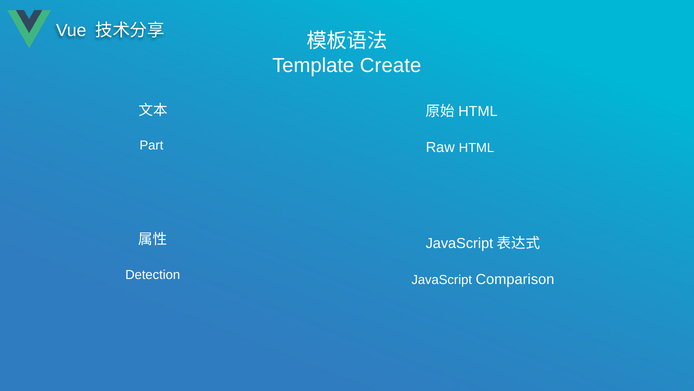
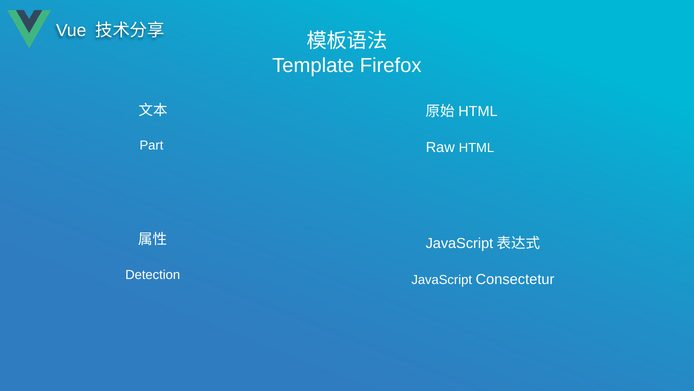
Create: Create -> Firefox
Comparison: Comparison -> Consectetur
